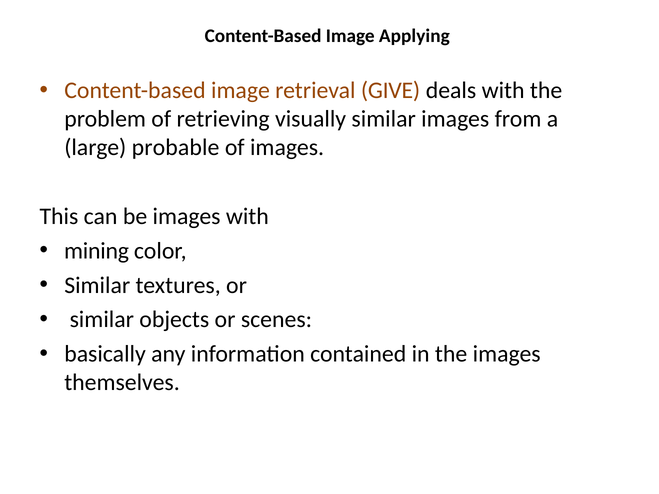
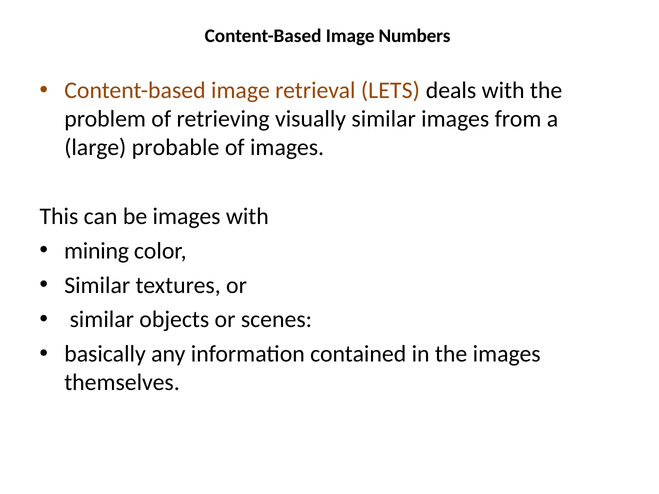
Applying: Applying -> Numbers
GIVE: GIVE -> LETS
